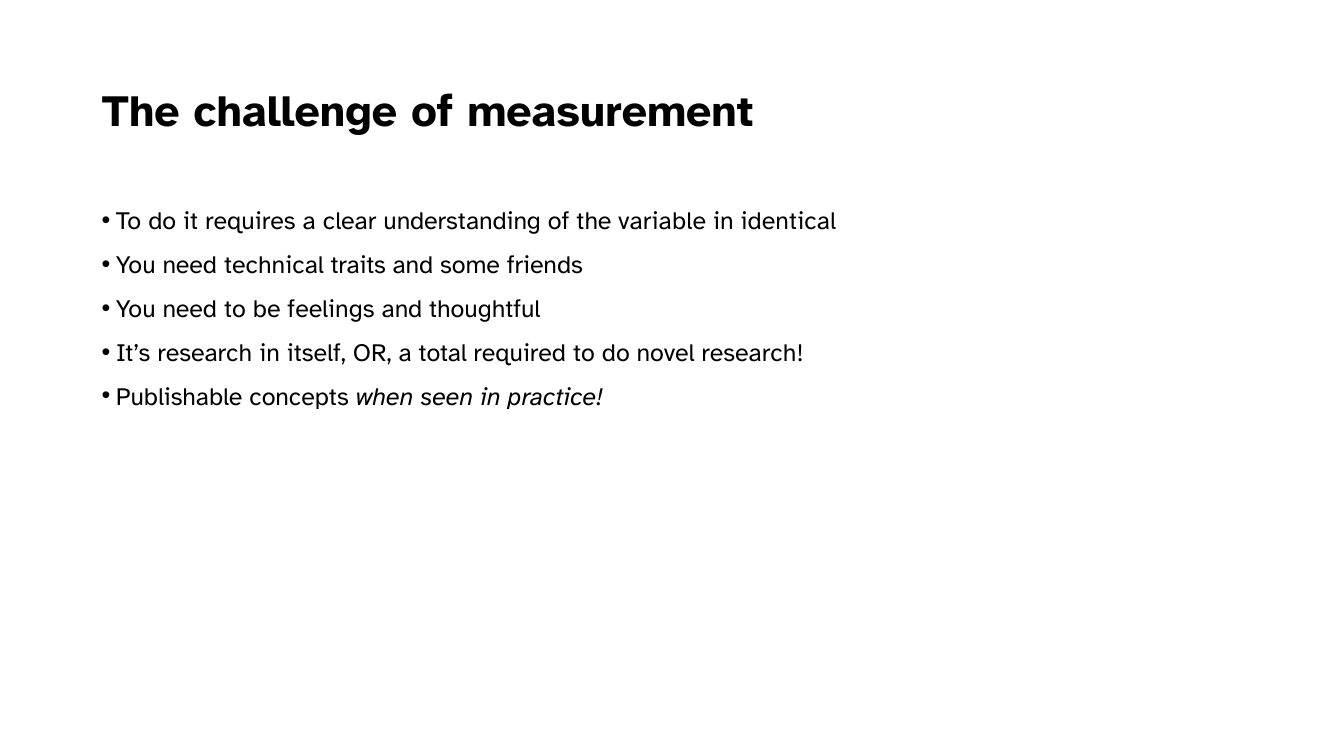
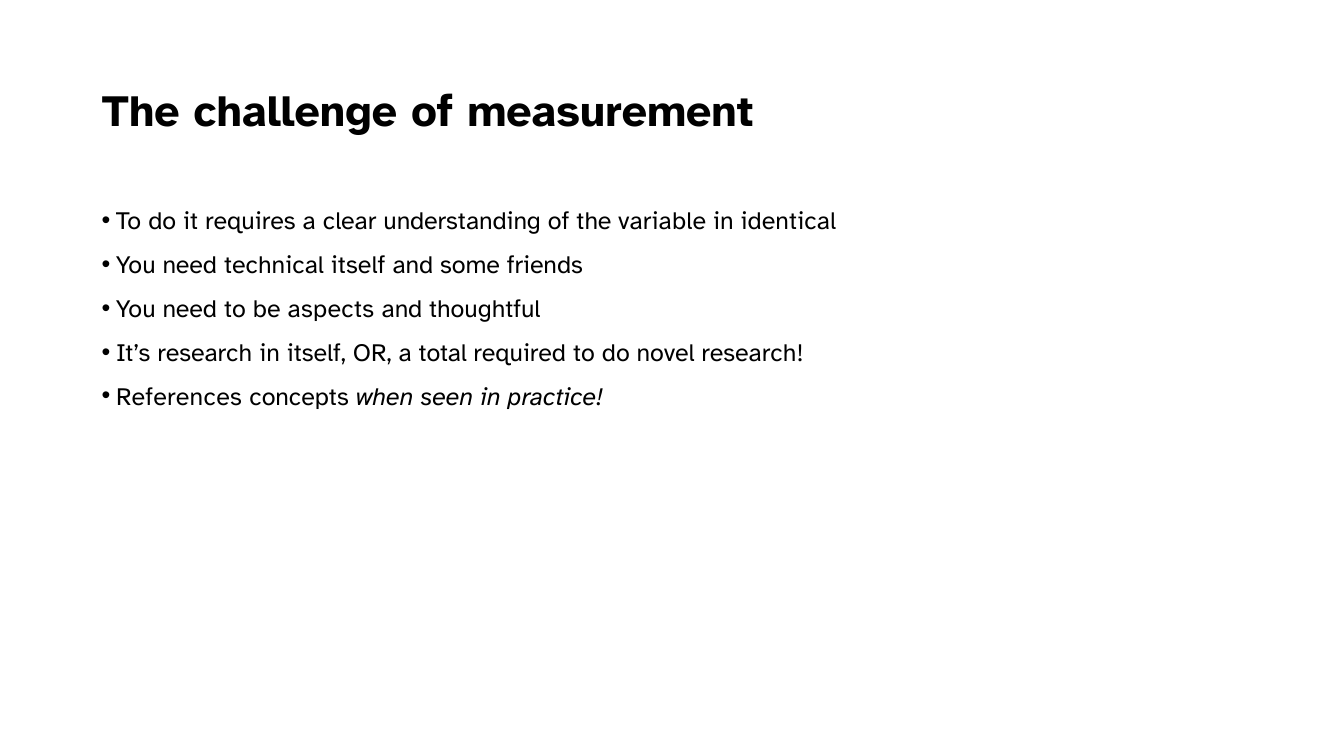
technical traits: traits -> itself
feelings: feelings -> aspects
Publishable: Publishable -> References
